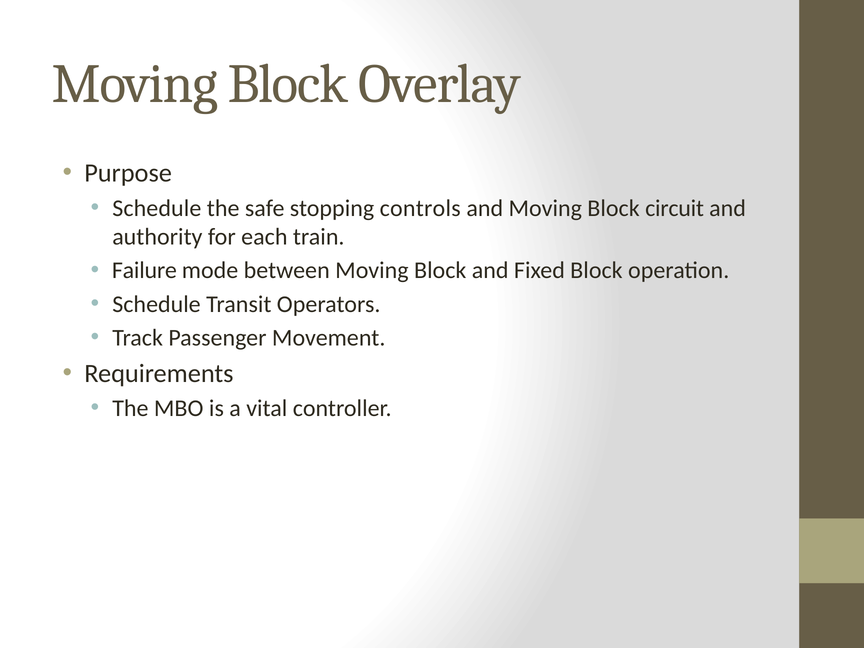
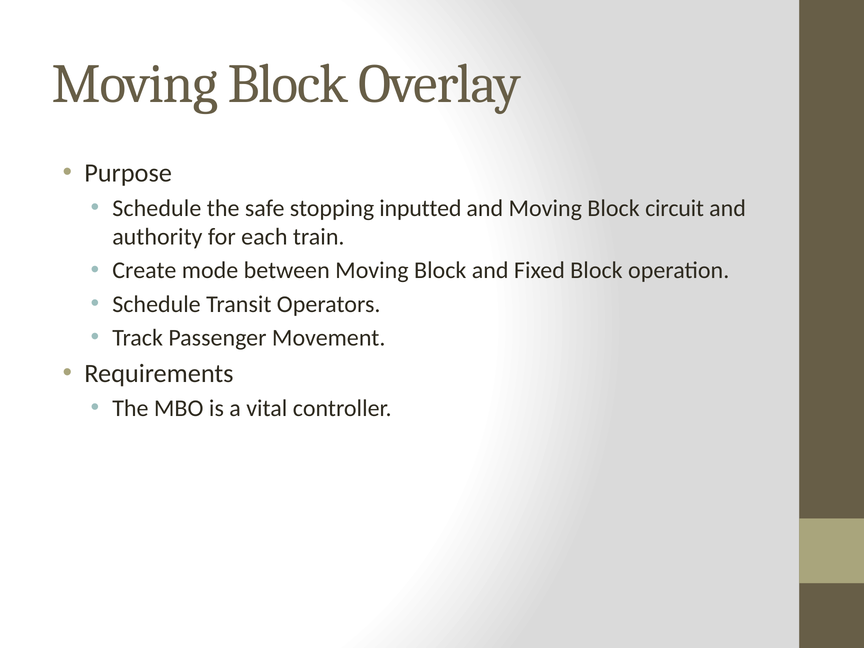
controls: controls -> inputted
Failure: Failure -> Create
